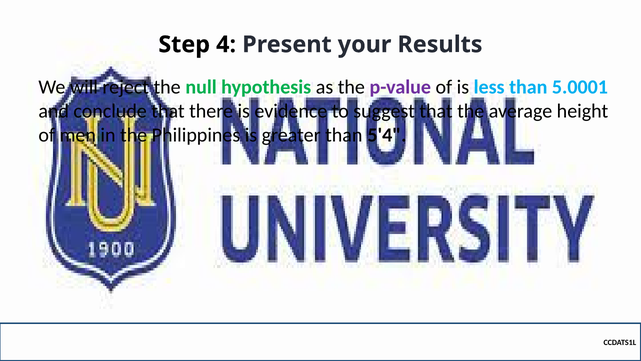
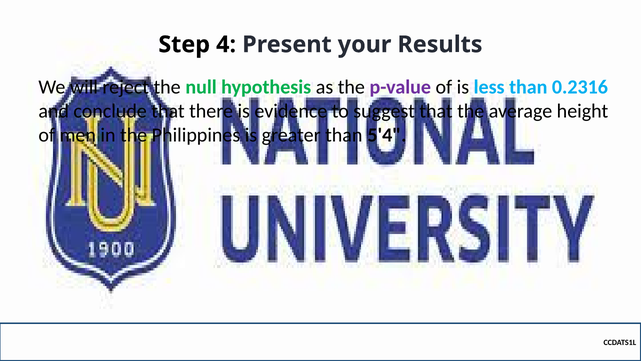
5.0001: 5.0001 -> 0.2316
